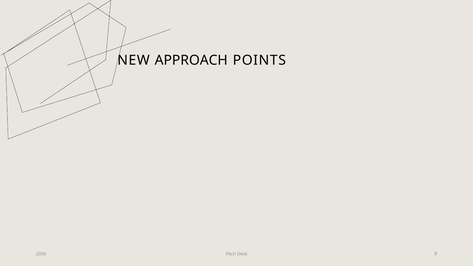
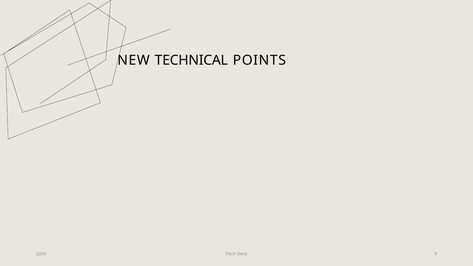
APPROACH: APPROACH -> TECHNICAL
